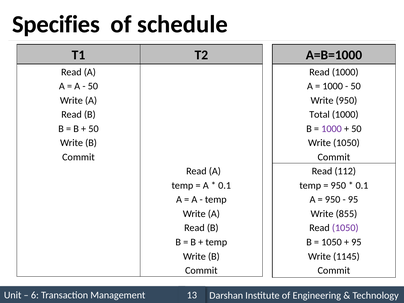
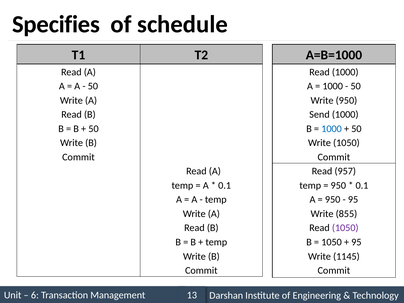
Total: Total -> Send
1000 at (332, 129) colour: purple -> blue
112: 112 -> 957
